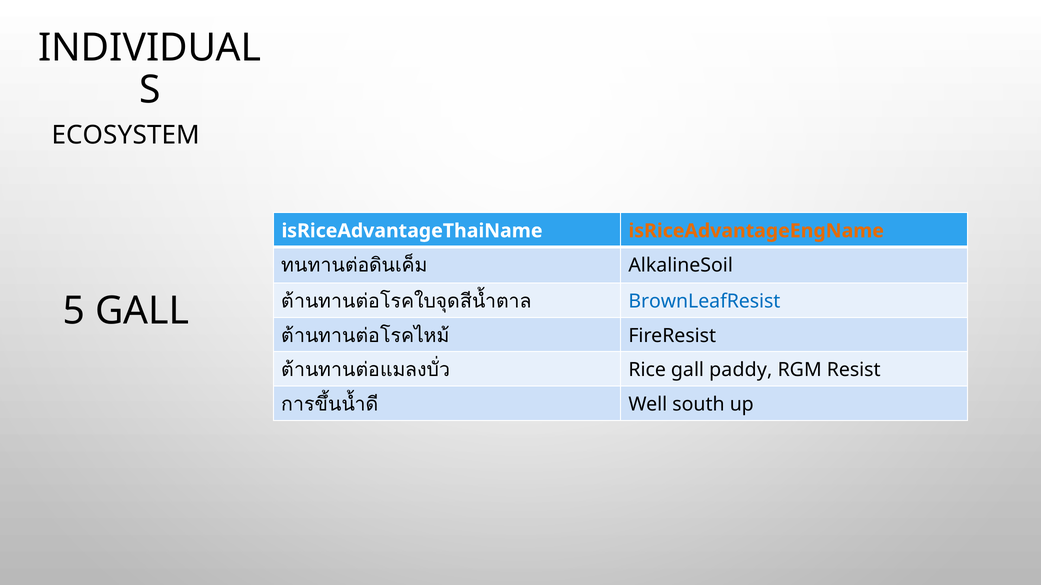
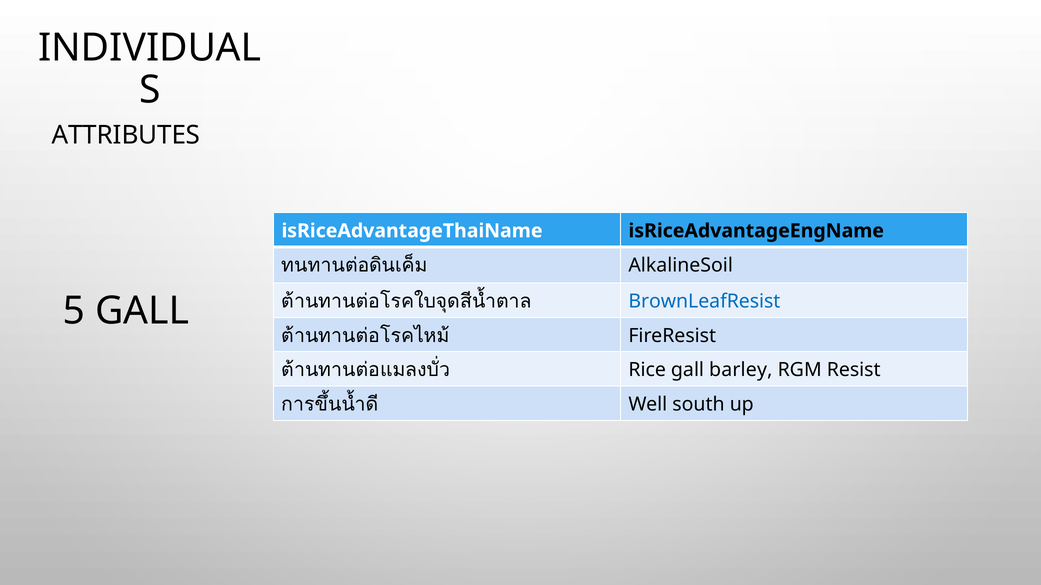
ECOSYSTEM: ECOSYSTEM -> ATTRIBUTES
isRiceAdvantageEngName colour: orange -> black
paddy: paddy -> barley
